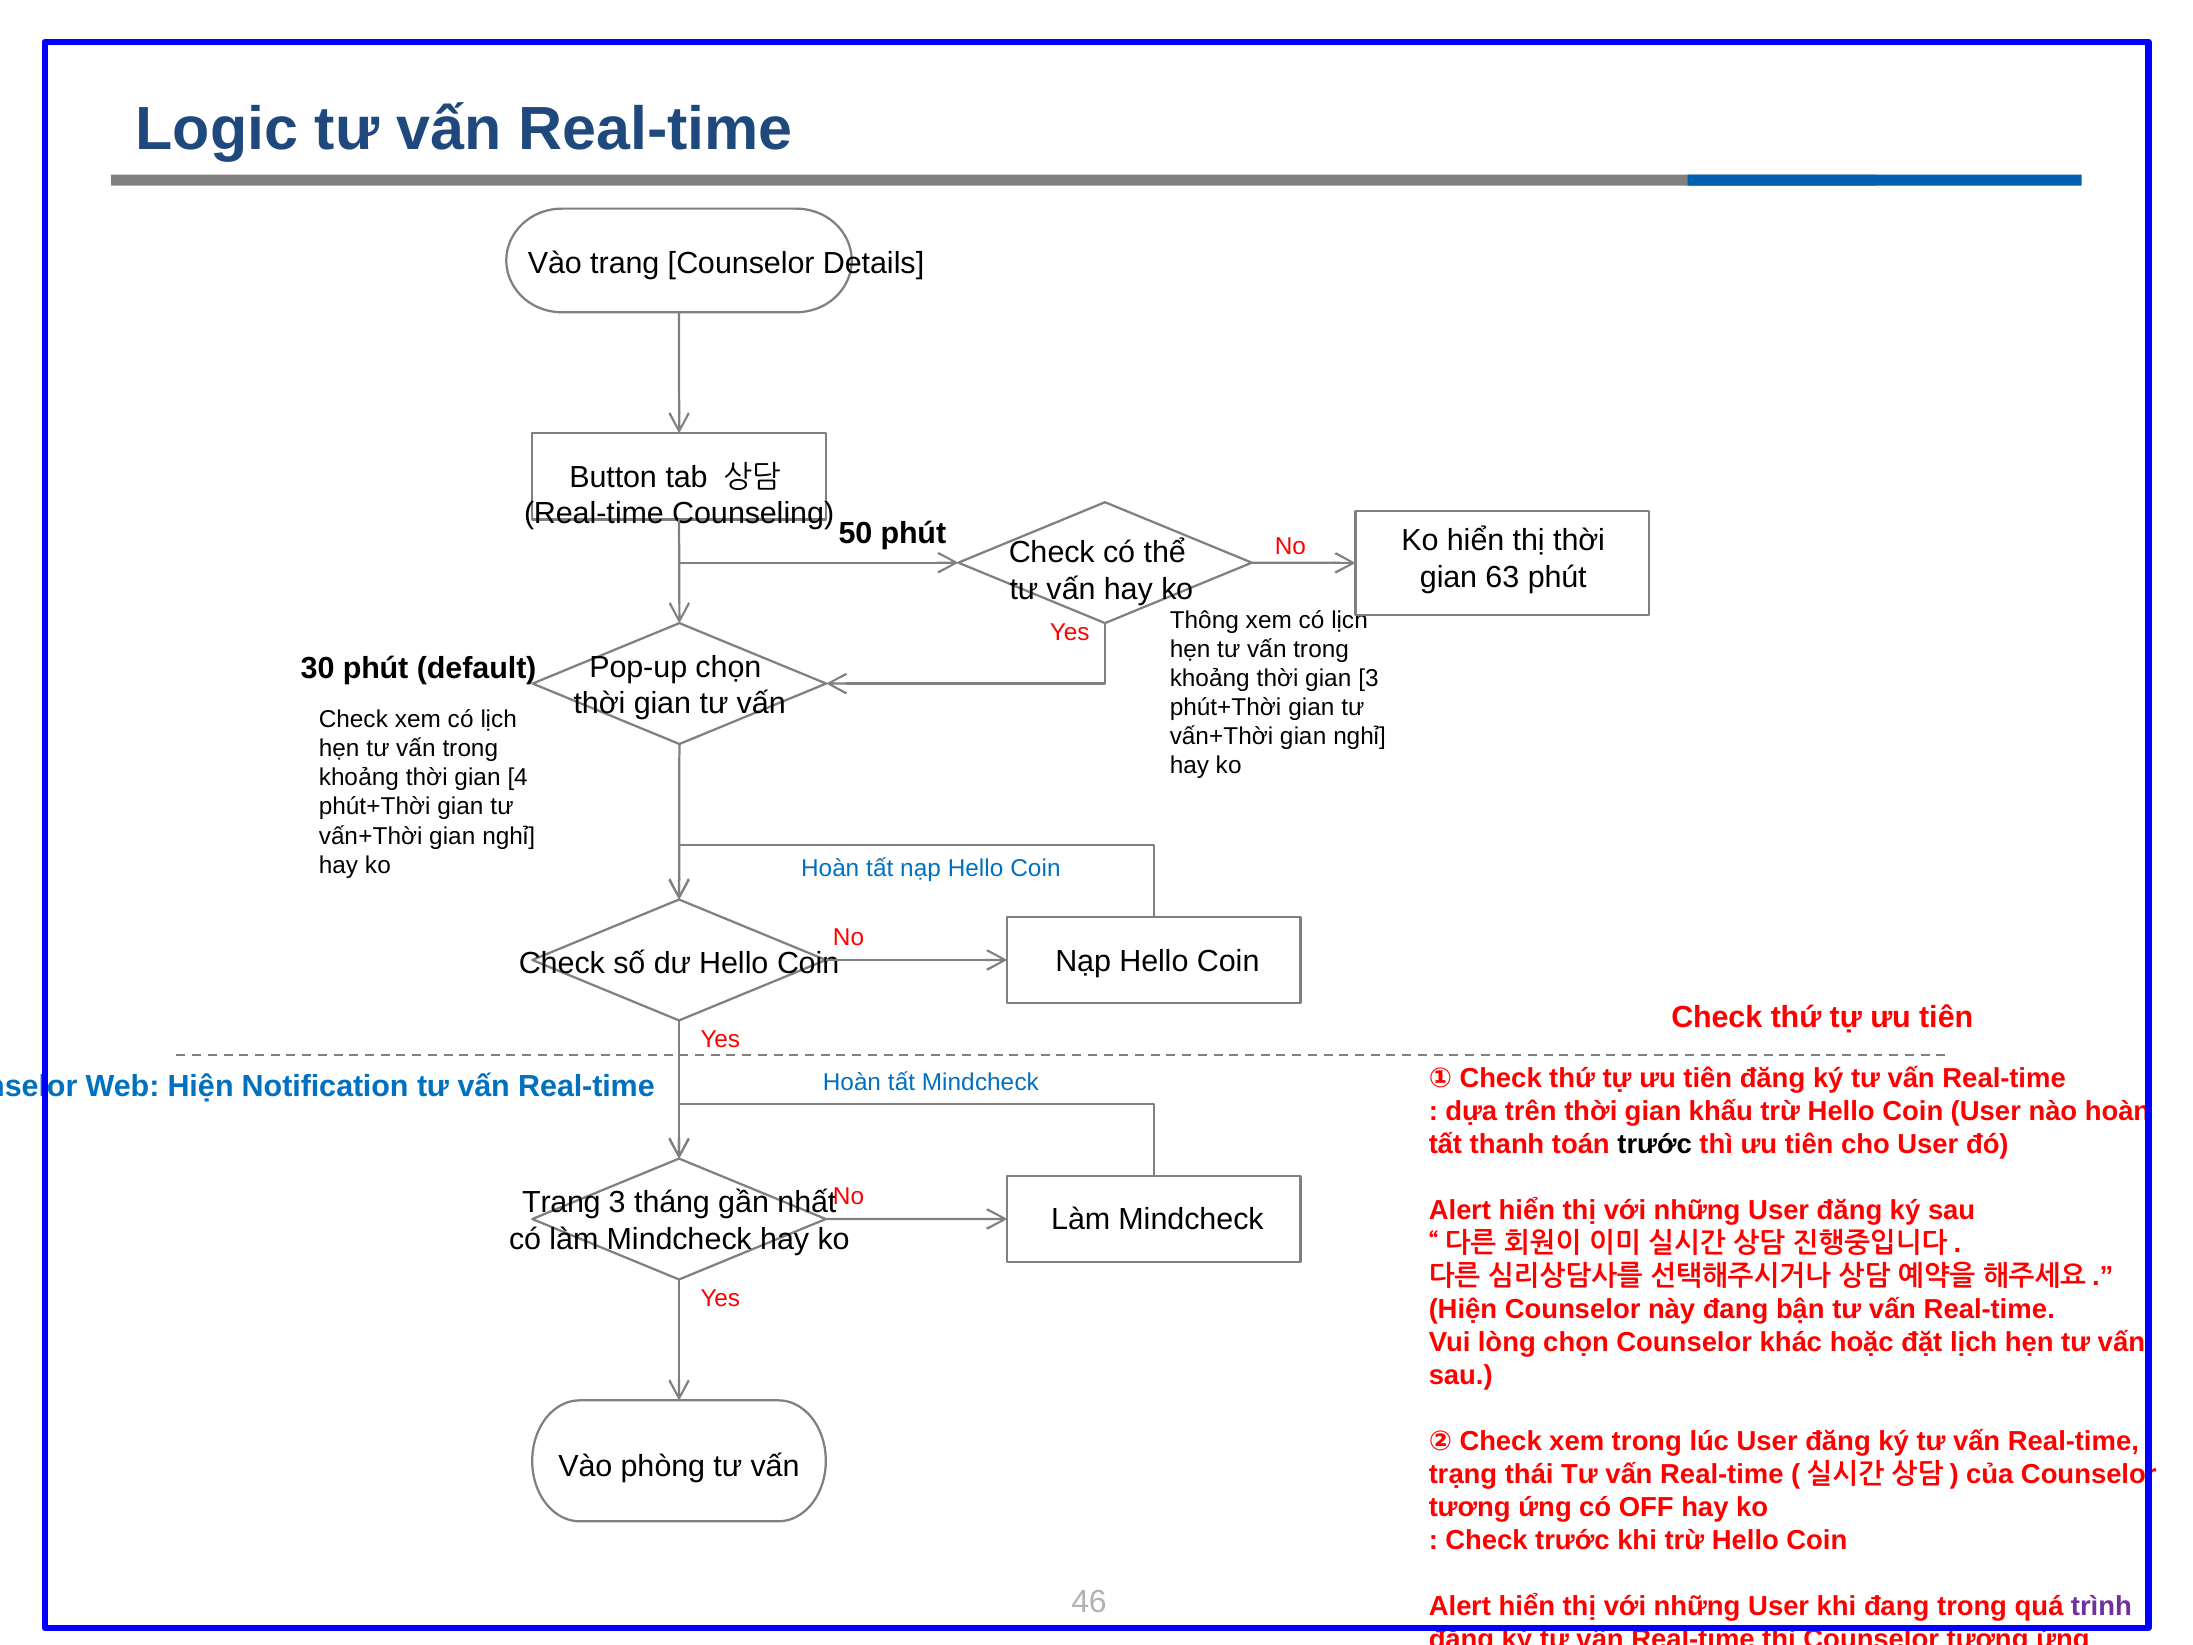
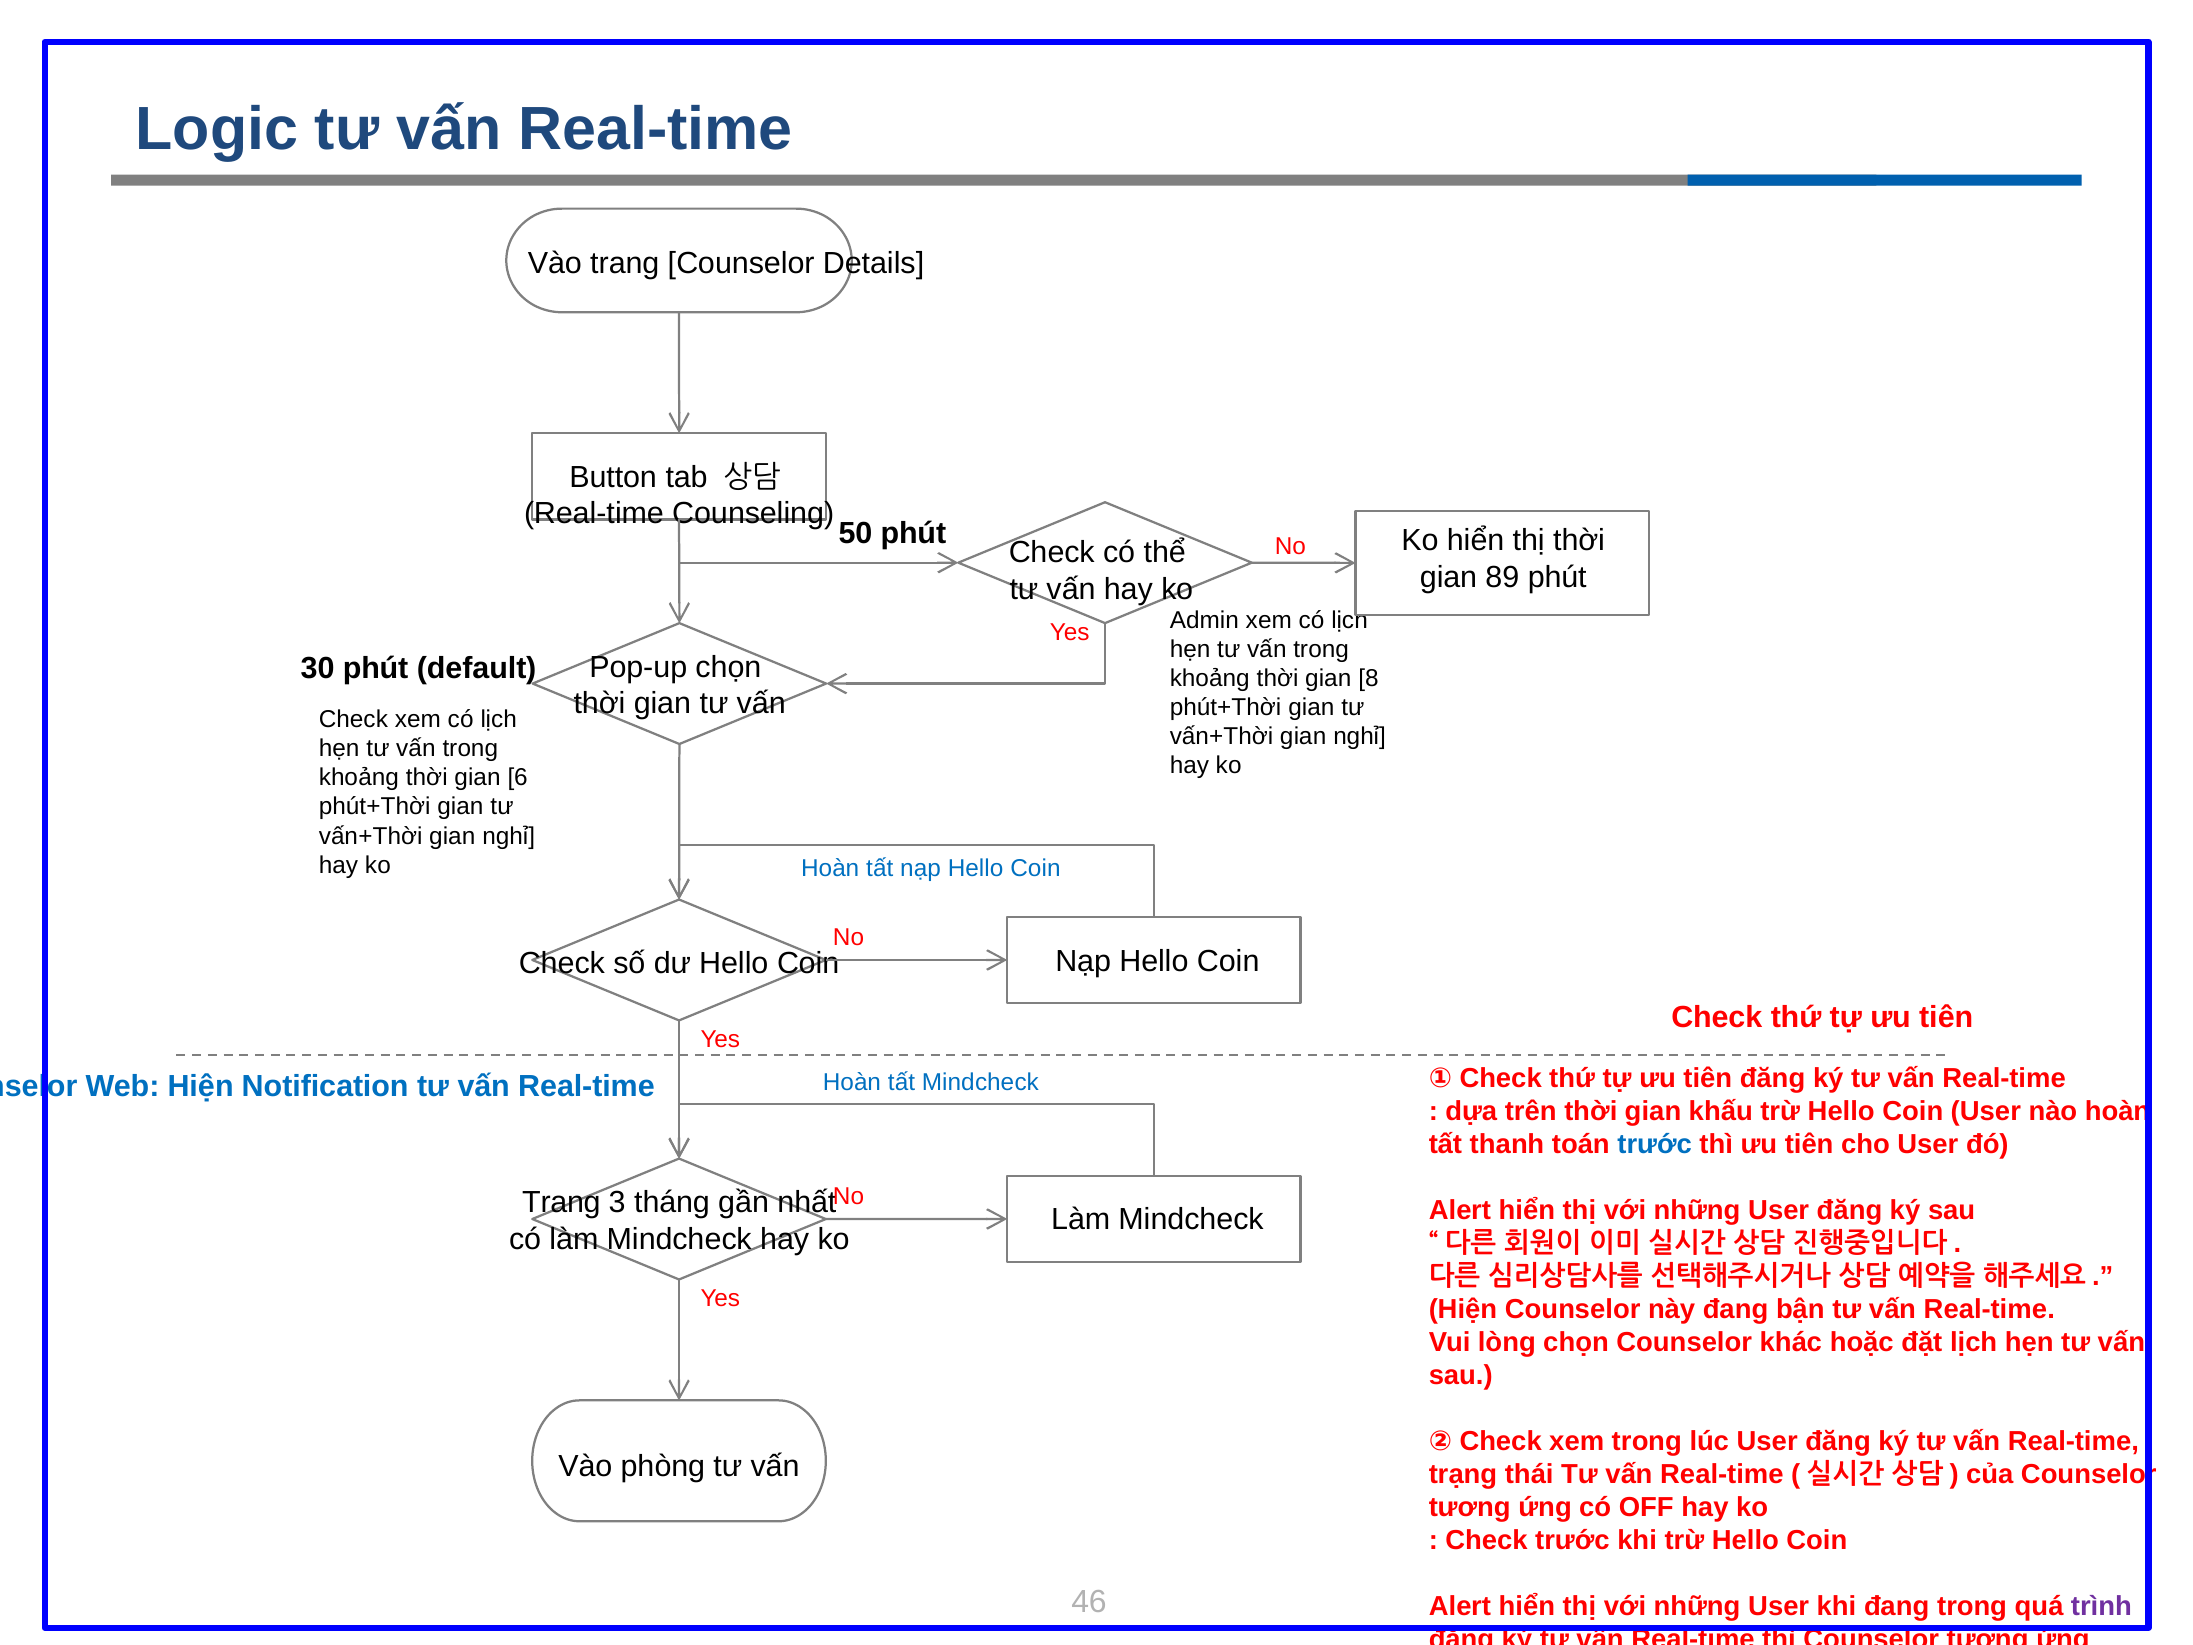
63: 63 -> 89
Thông: Thông -> Admin
gian 3: 3 -> 8
4: 4 -> 6
trước at (1655, 1144) colour: black -> blue
